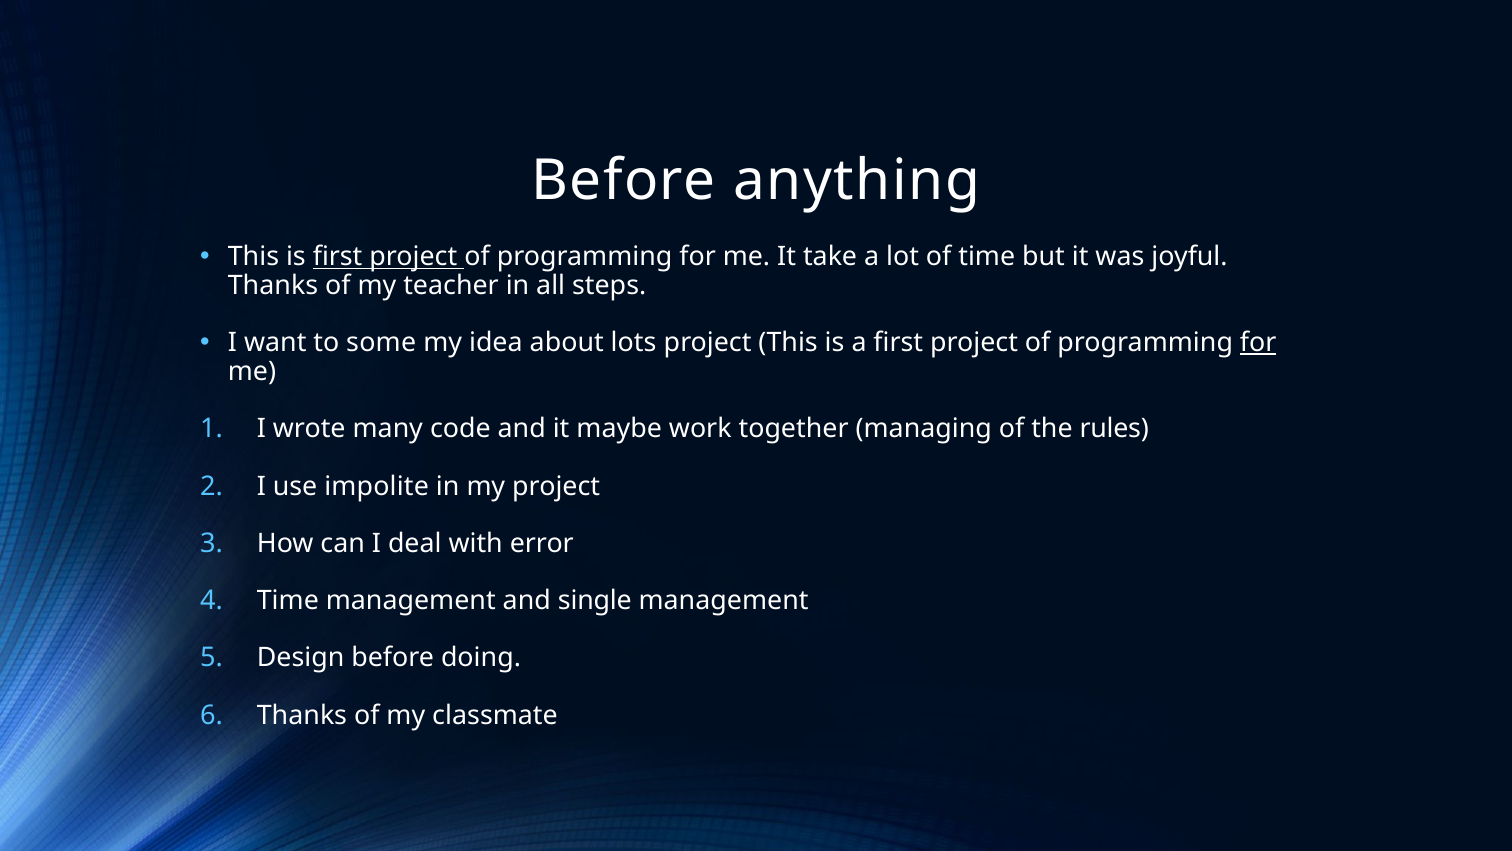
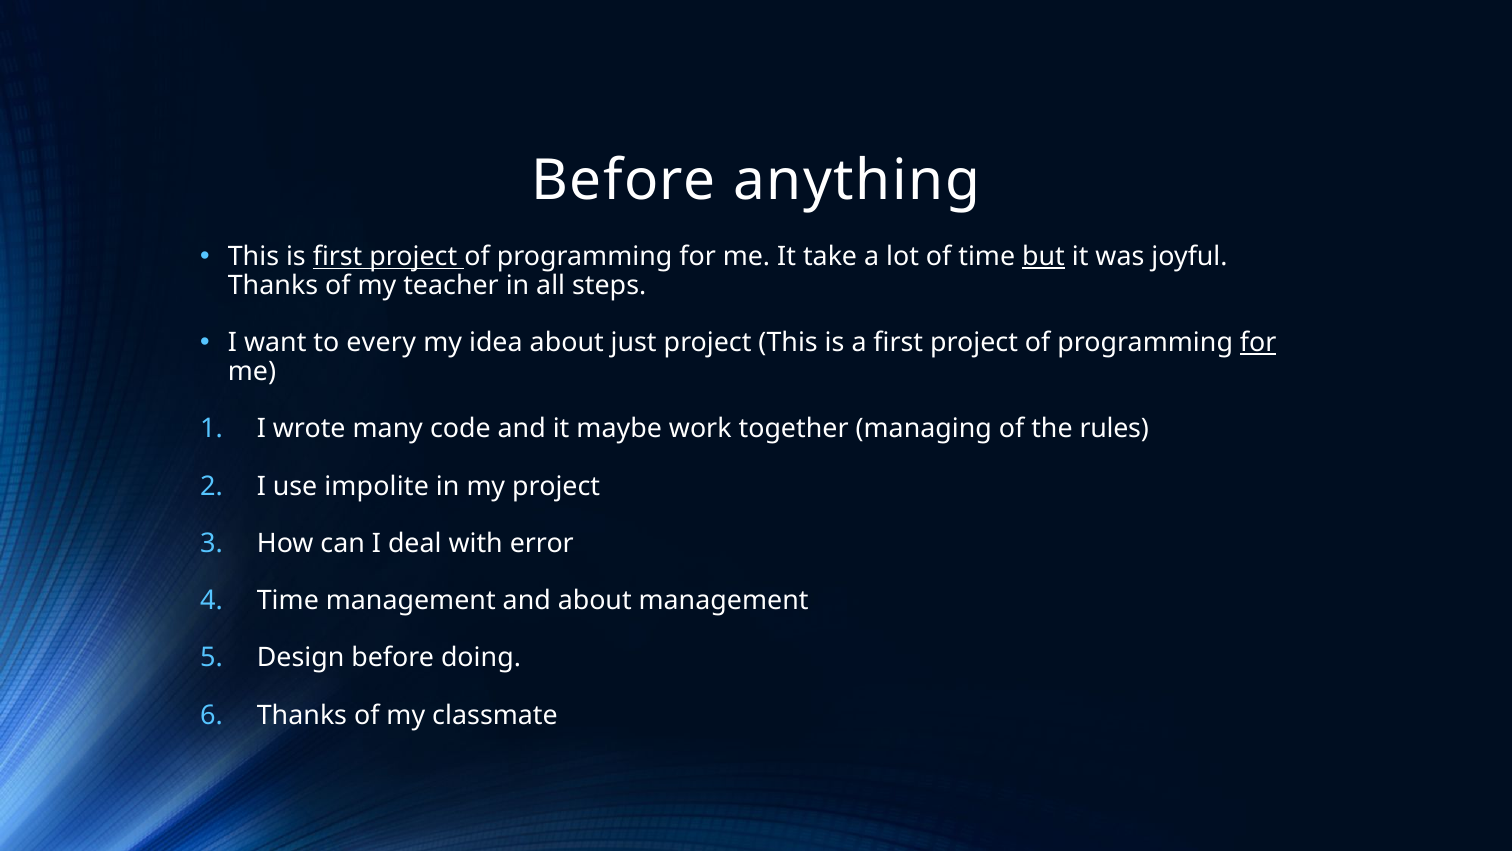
but underline: none -> present
some: some -> every
lots: lots -> just
and single: single -> about
